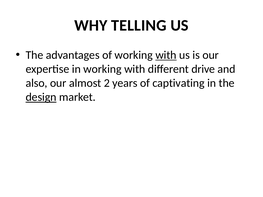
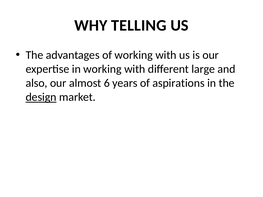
with at (166, 55) underline: present -> none
drive: drive -> large
2: 2 -> 6
captivating: captivating -> aspirations
